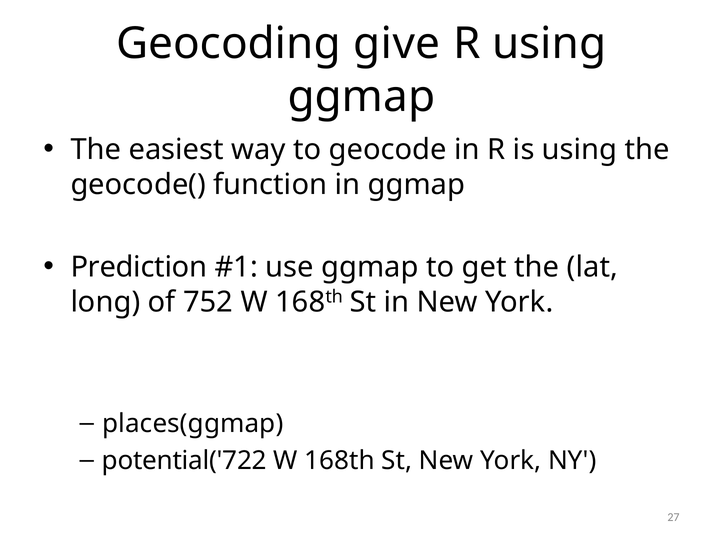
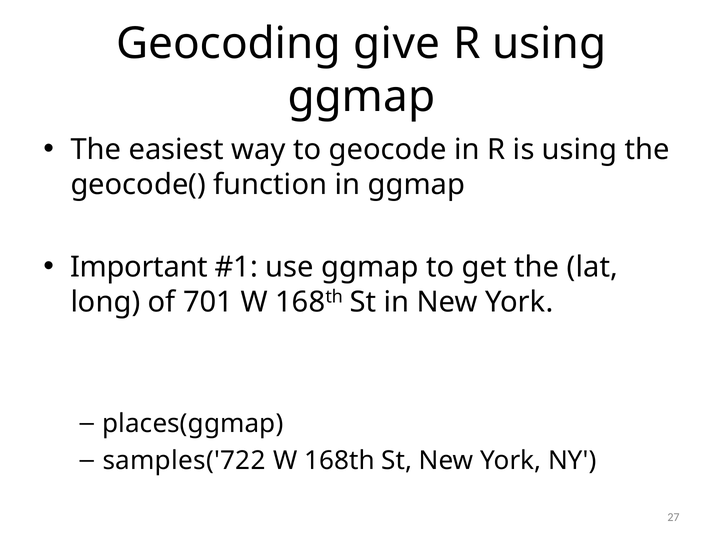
Prediction: Prediction -> Important
752: 752 -> 701
potential('722: potential('722 -> samples('722
